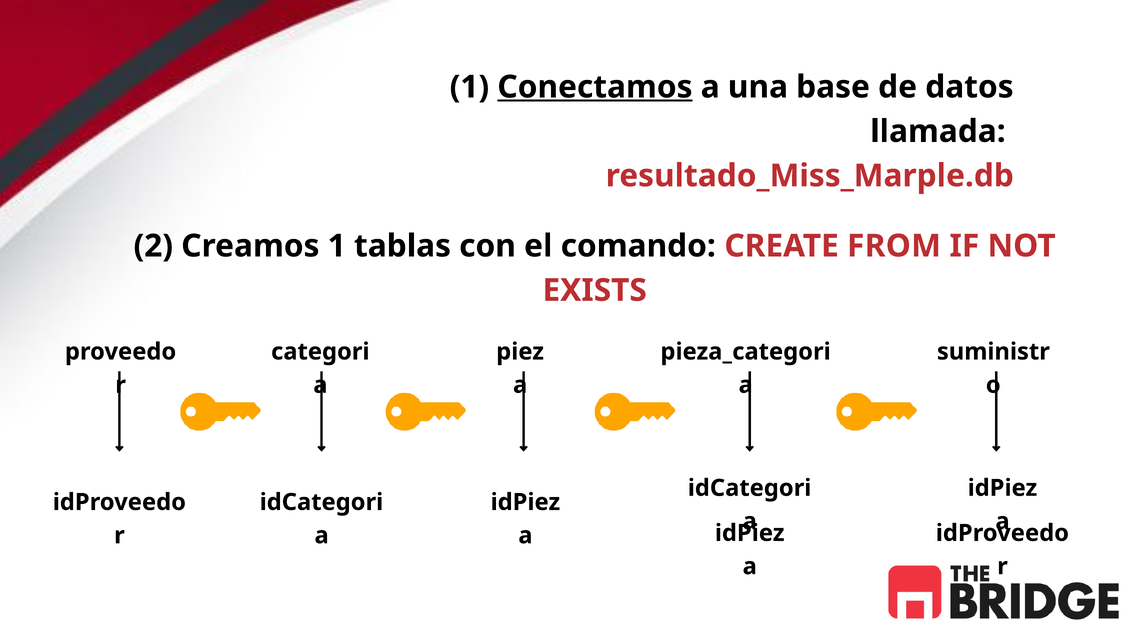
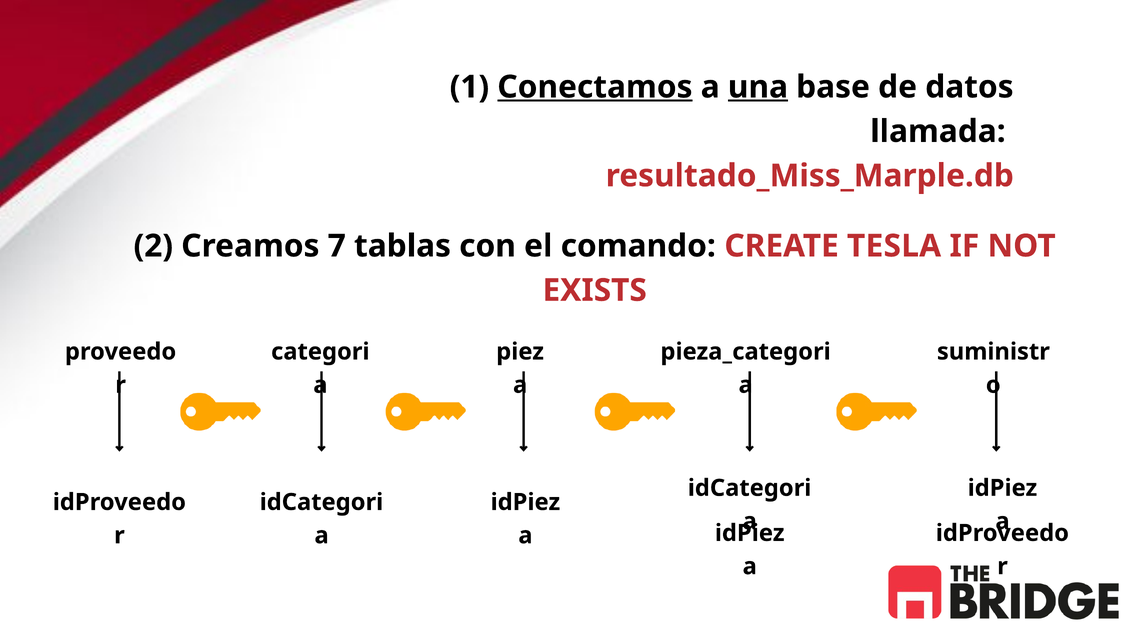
una underline: none -> present
Creamos 1: 1 -> 7
FROM: FROM -> TESLA
